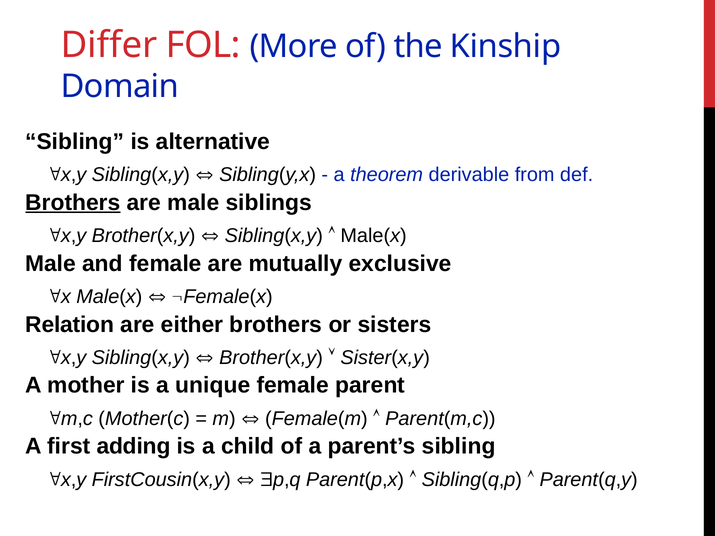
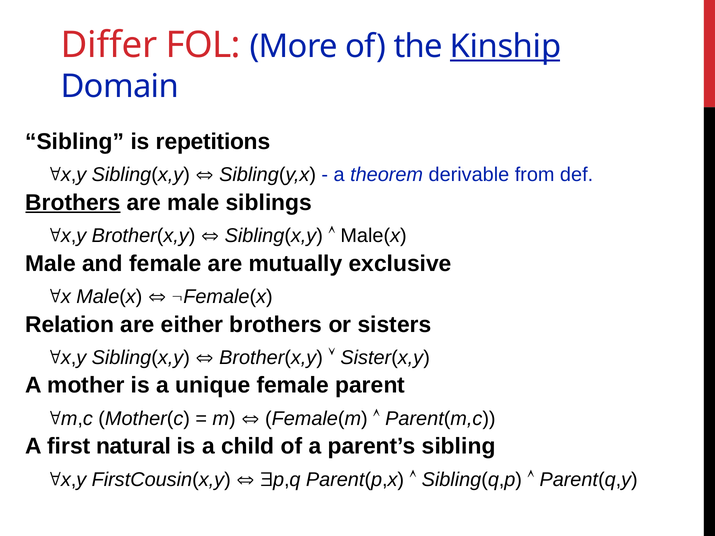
Kinship underline: none -> present
alternative: alternative -> repetitions
adding: adding -> natural
